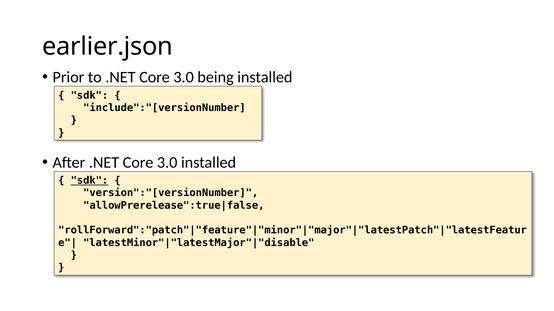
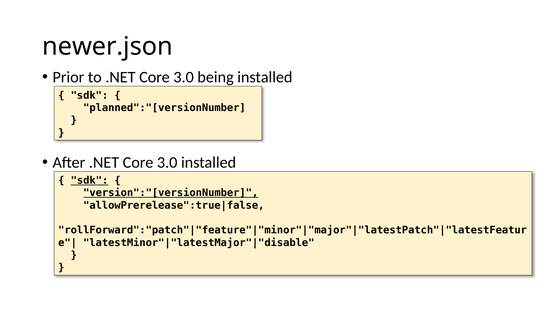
earlier.json: earlier.json -> newer.json
include":"[versionNumber: include":"[versionNumber -> planned":"[versionNumber
version":"[versionNumber underline: none -> present
